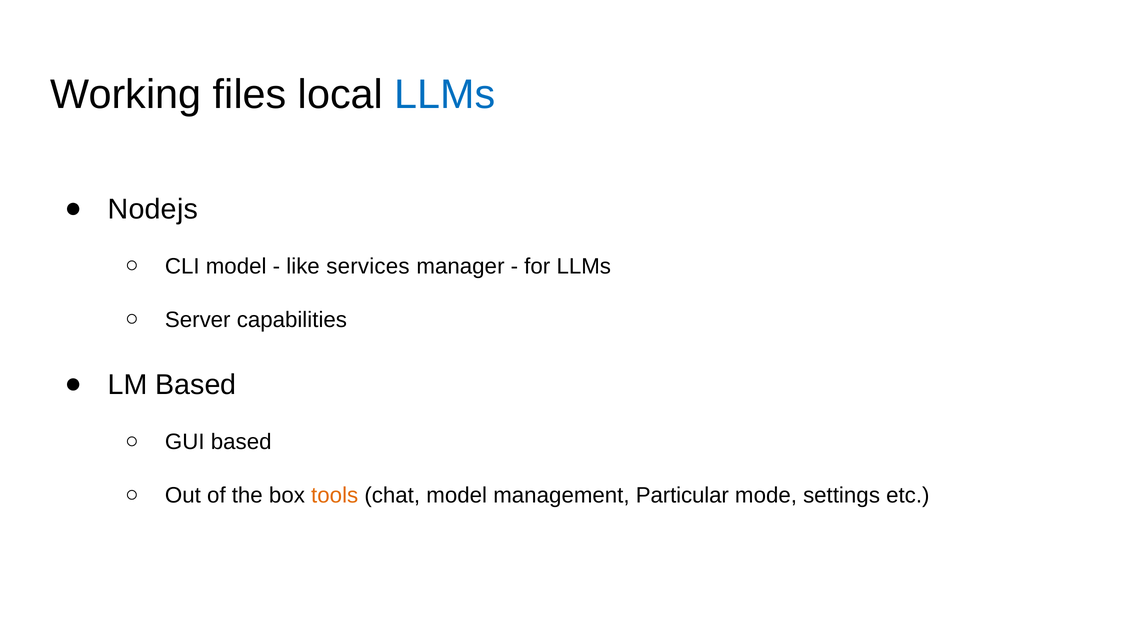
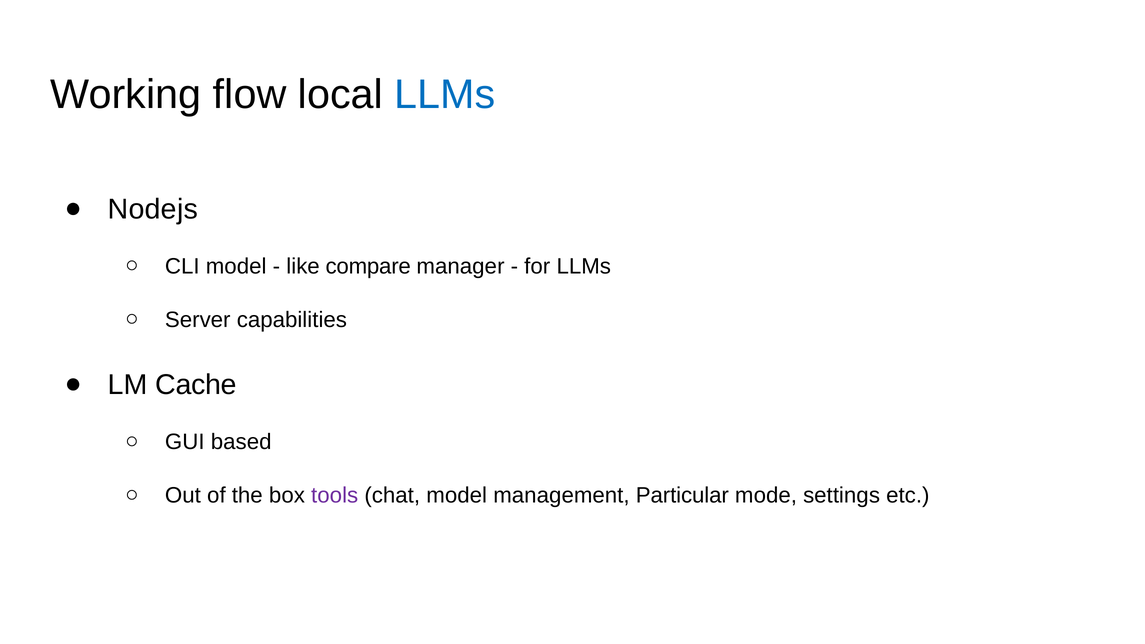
files: files -> flow
services: services -> compare
LM Based: Based -> Cache
tools colour: orange -> purple
